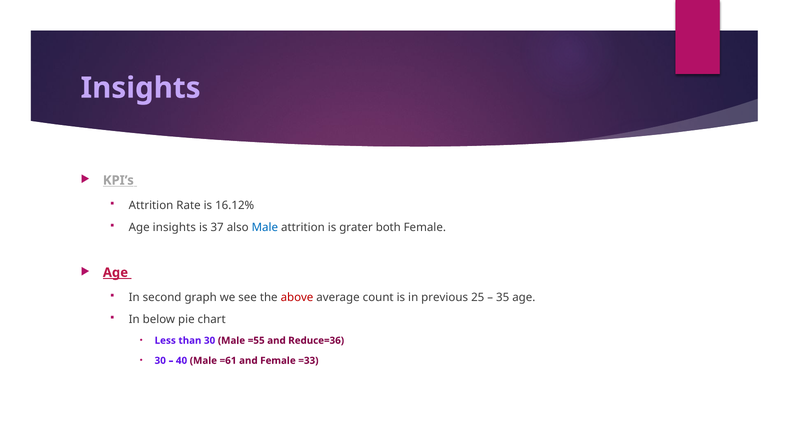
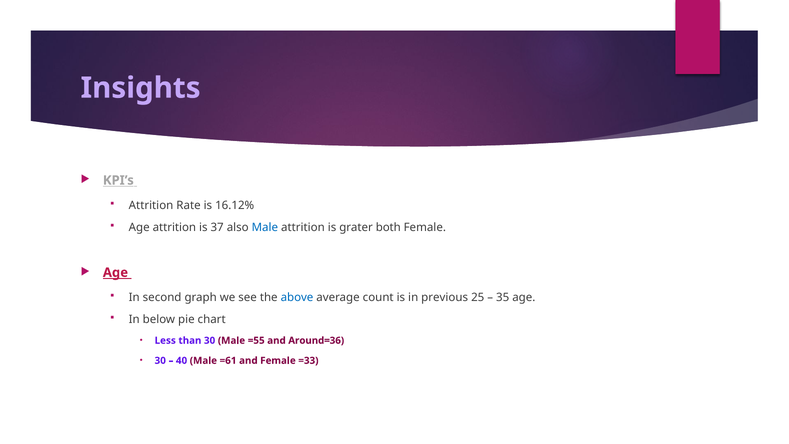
Age insights: insights -> attrition
above colour: red -> blue
Reduce=36: Reduce=36 -> Around=36
